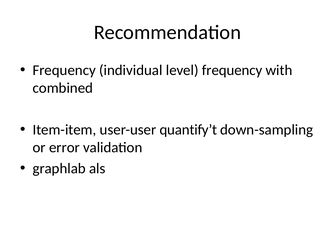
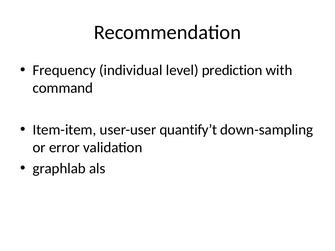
level frequency: frequency -> prediction
combined: combined -> command
